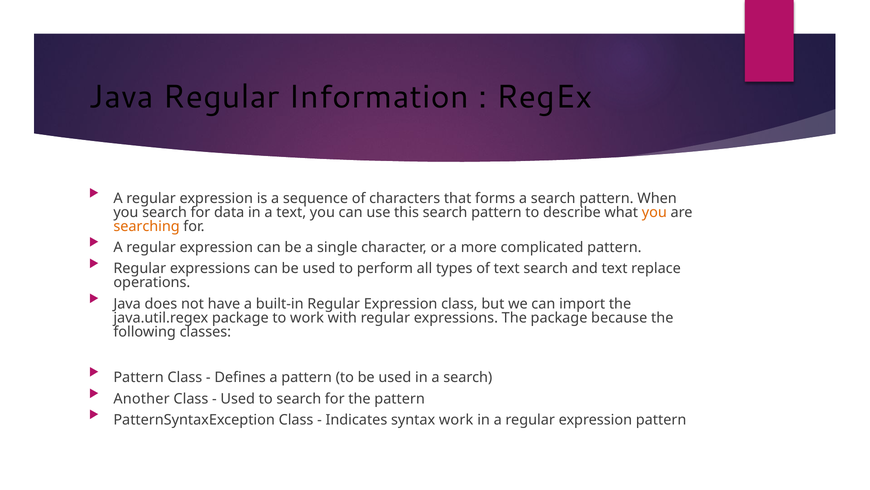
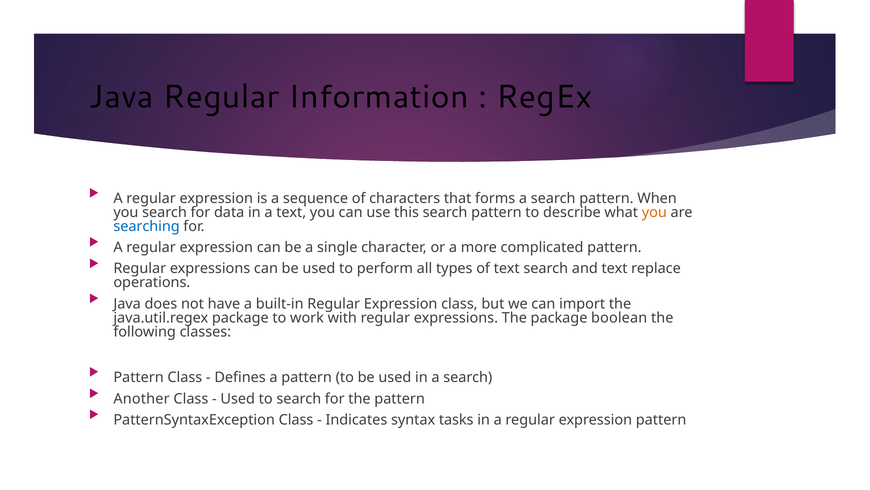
searching colour: orange -> blue
because: because -> boolean
syntax work: work -> tasks
